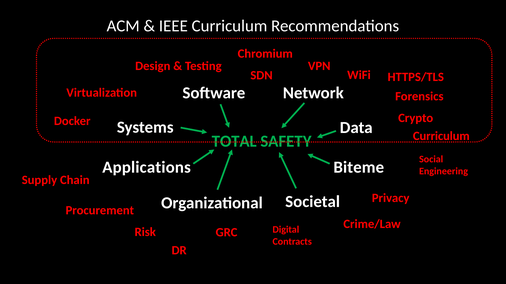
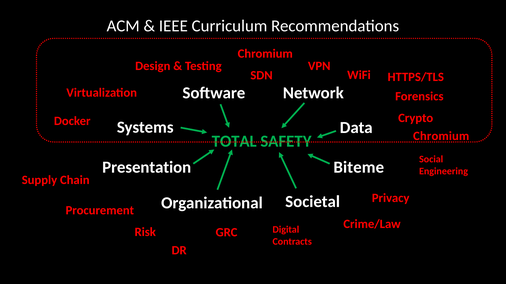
Curriculum at (441, 136): Curriculum -> Chromium
Applications: Applications -> Presentation
